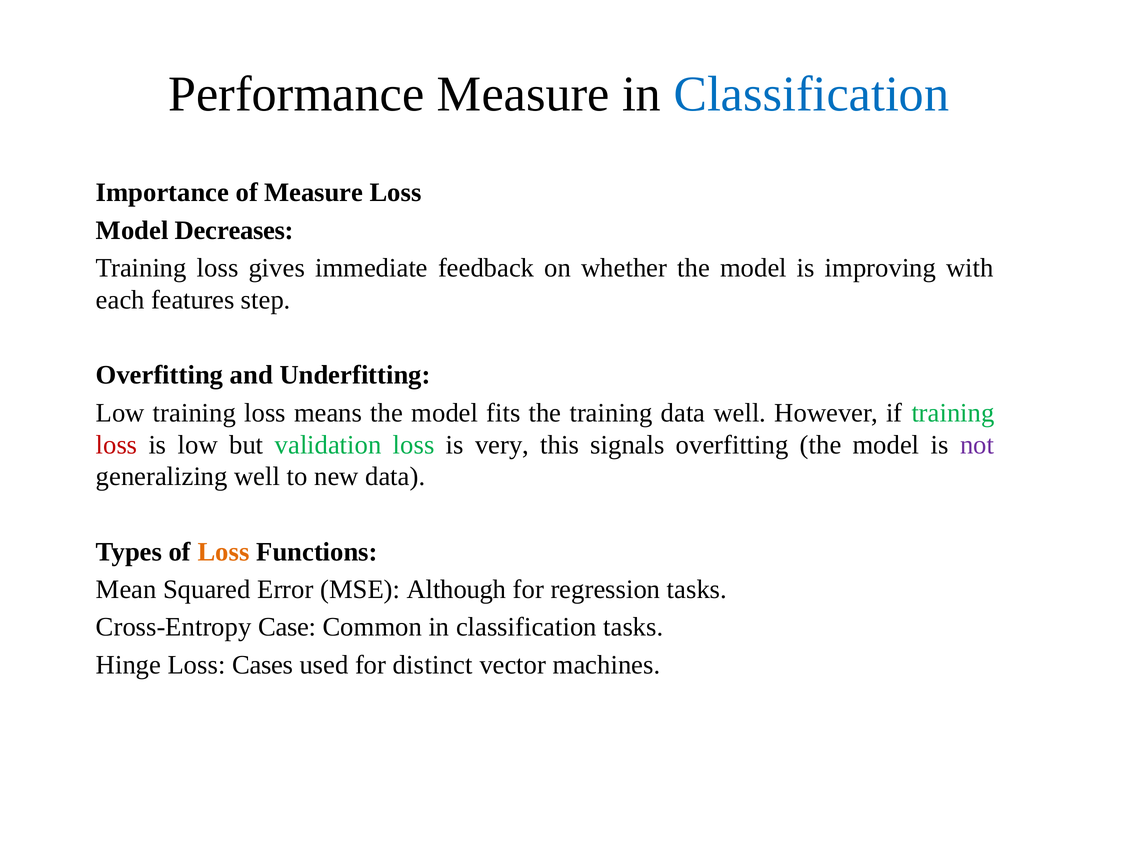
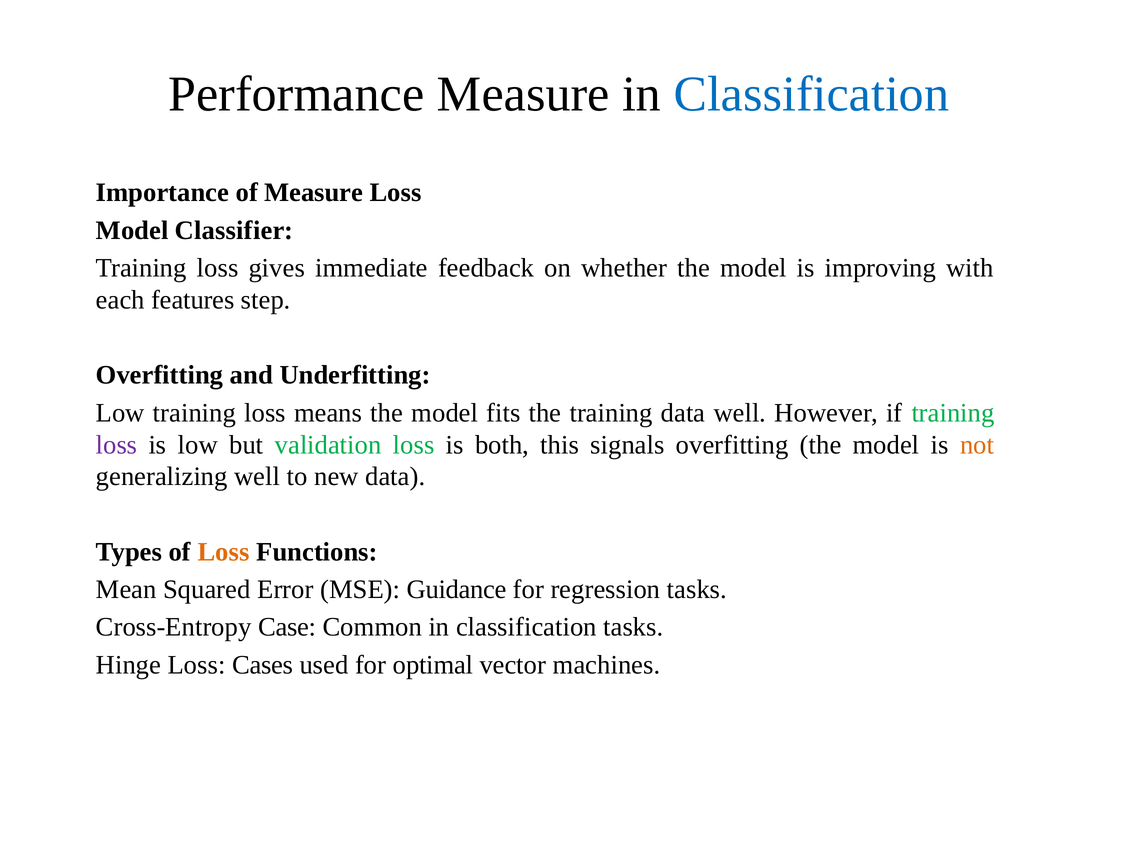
Decreases: Decreases -> Classifier
loss at (117, 445) colour: red -> purple
very: very -> both
not colour: purple -> orange
Although: Although -> Guidance
distinct: distinct -> optimal
